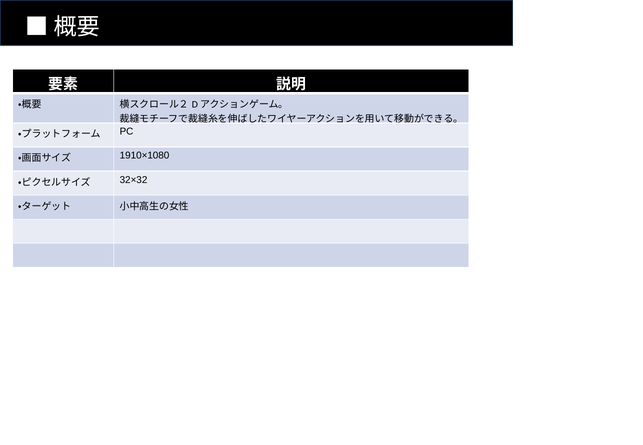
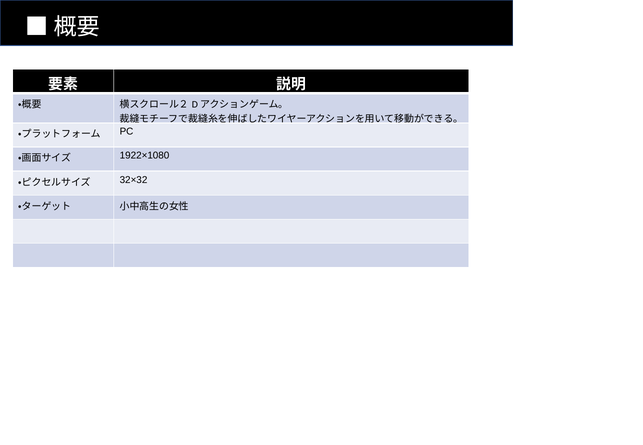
1910×1080: 1910×1080 -> 1922×1080
